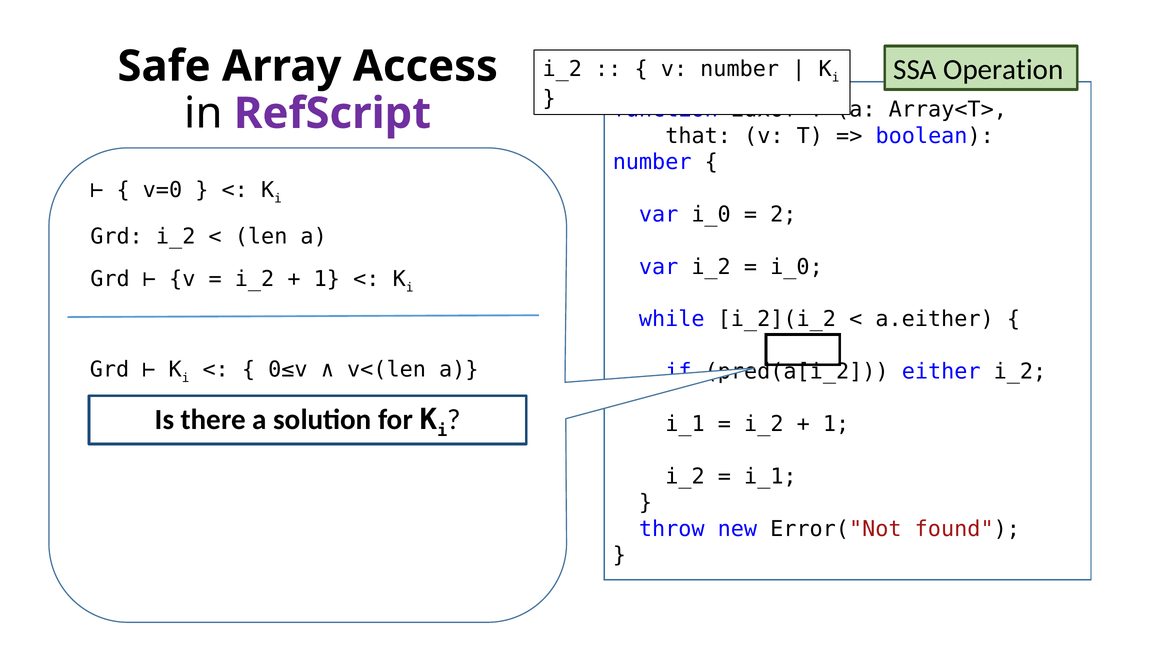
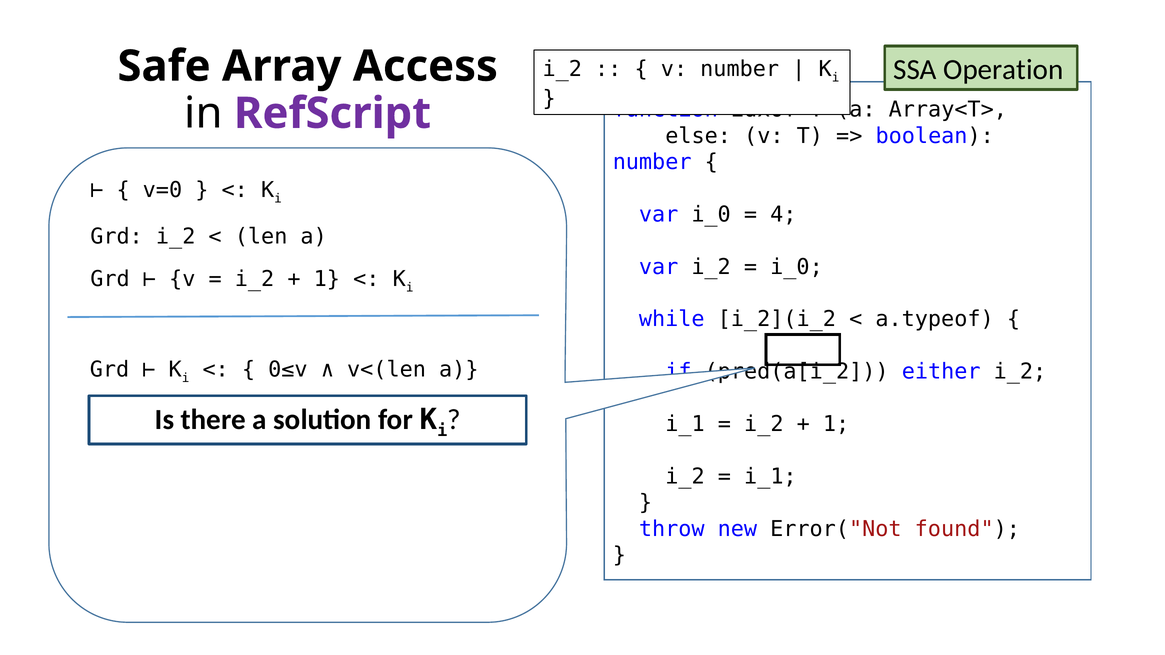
that: that -> else
2: 2 -> 4
a.either: a.either -> a.typeof
